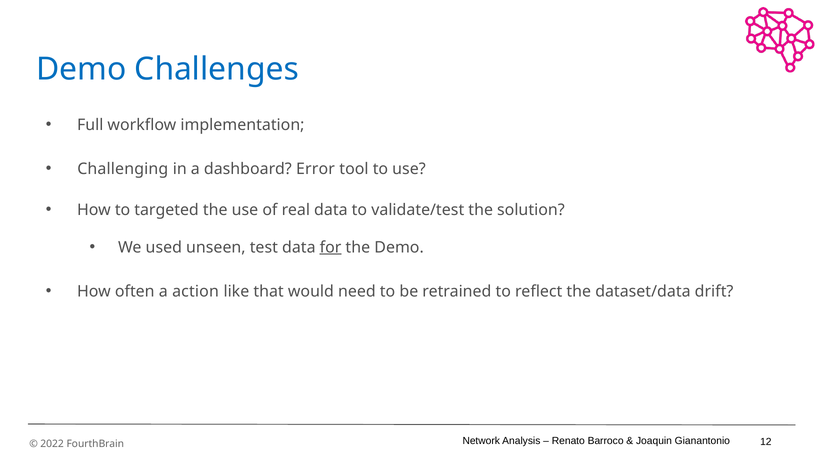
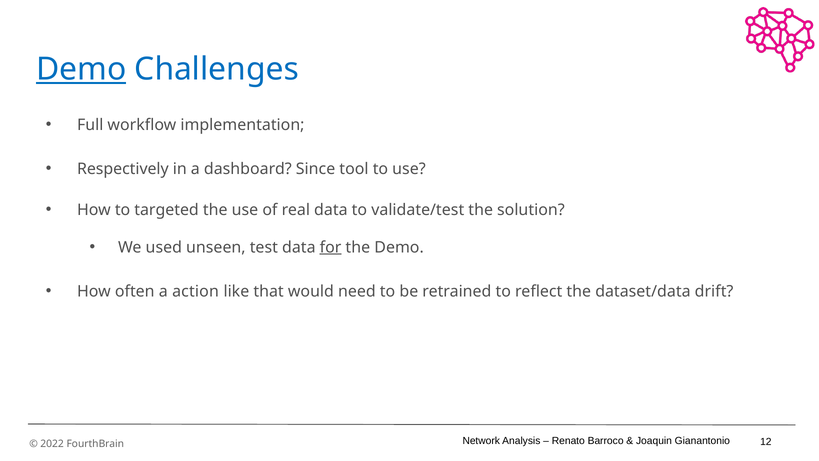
Demo at (81, 69) underline: none -> present
Challenging: Challenging -> Respectively
Error: Error -> Since
